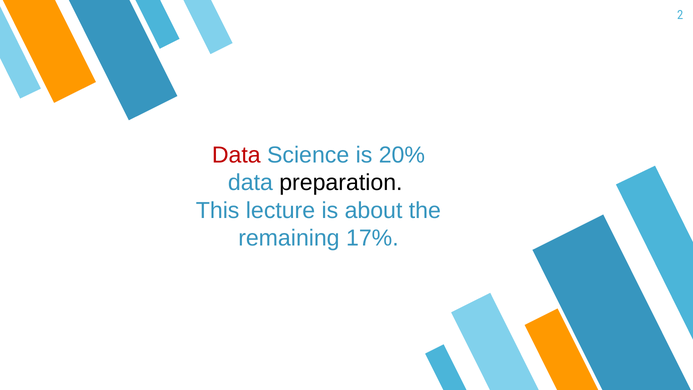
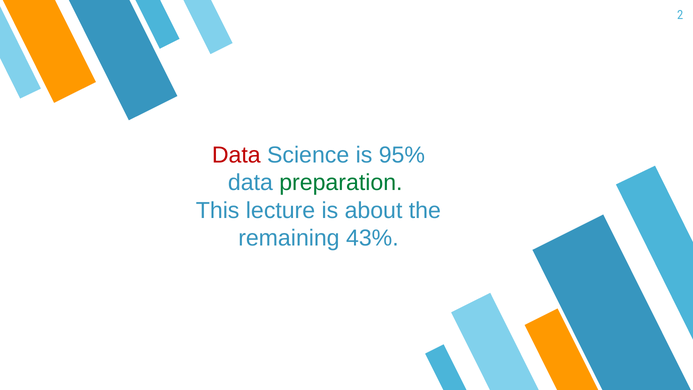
20%: 20% -> 95%
preparation colour: black -> green
17%: 17% -> 43%
